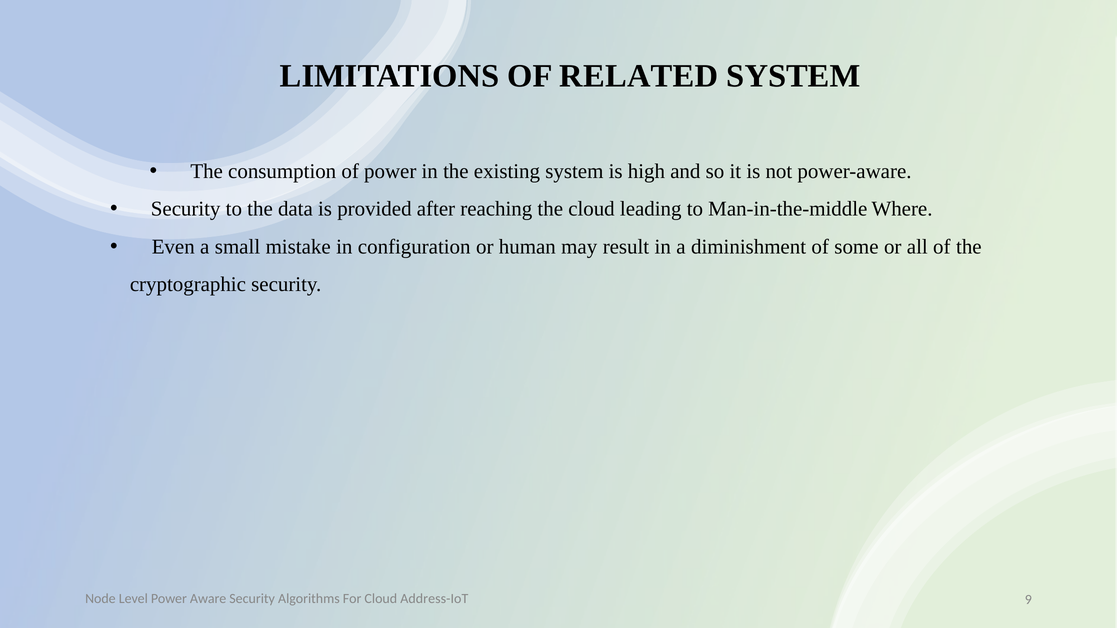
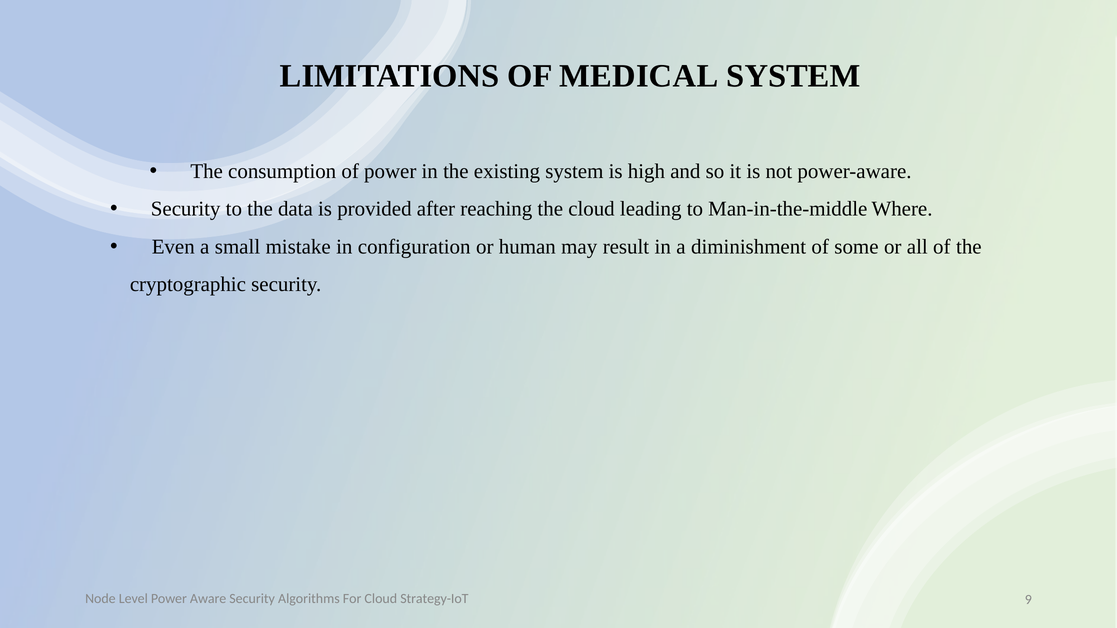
RELATED: RELATED -> MEDICAL
Address-IoT: Address-IoT -> Strategy-IoT
